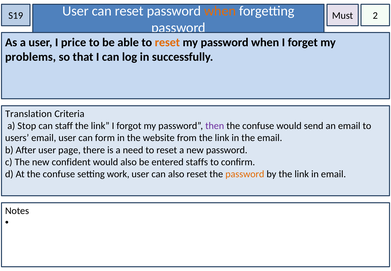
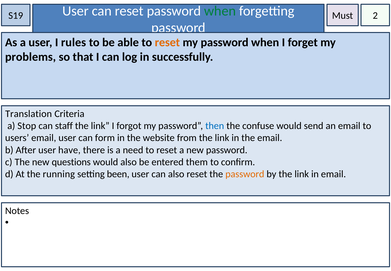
when at (220, 11) colour: orange -> green
price: price -> rules
then colour: purple -> blue
page: page -> have
confident: confident -> questions
staffs: staffs -> them
At the confuse: confuse -> running
work: work -> been
